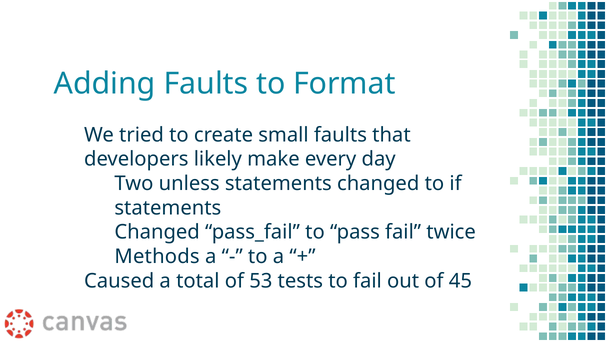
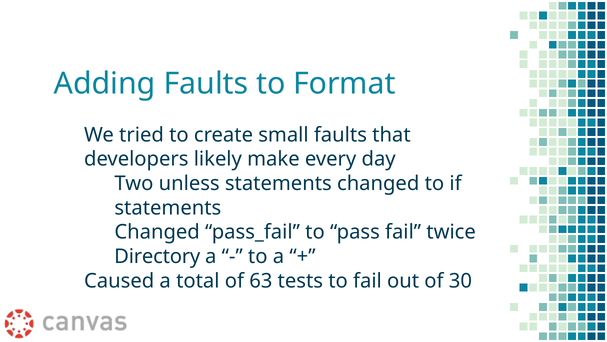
Methods: Methods -> Directory
53: 53 -> 63
45: 45 -> 30
